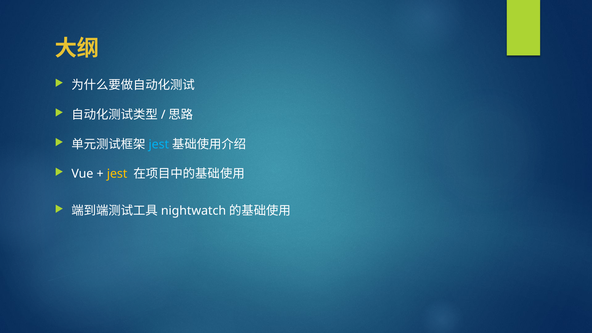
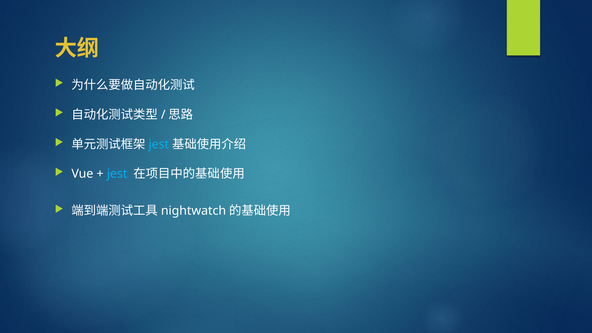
jest at (117, 174) colour: yellow -> light blue
